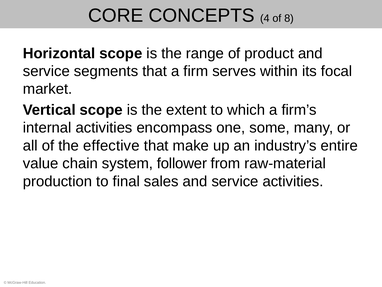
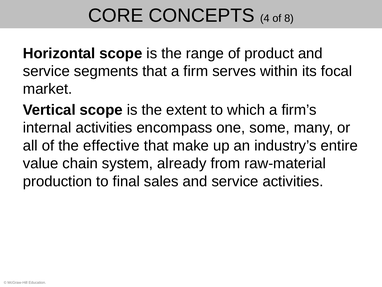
follower: follower -> already
